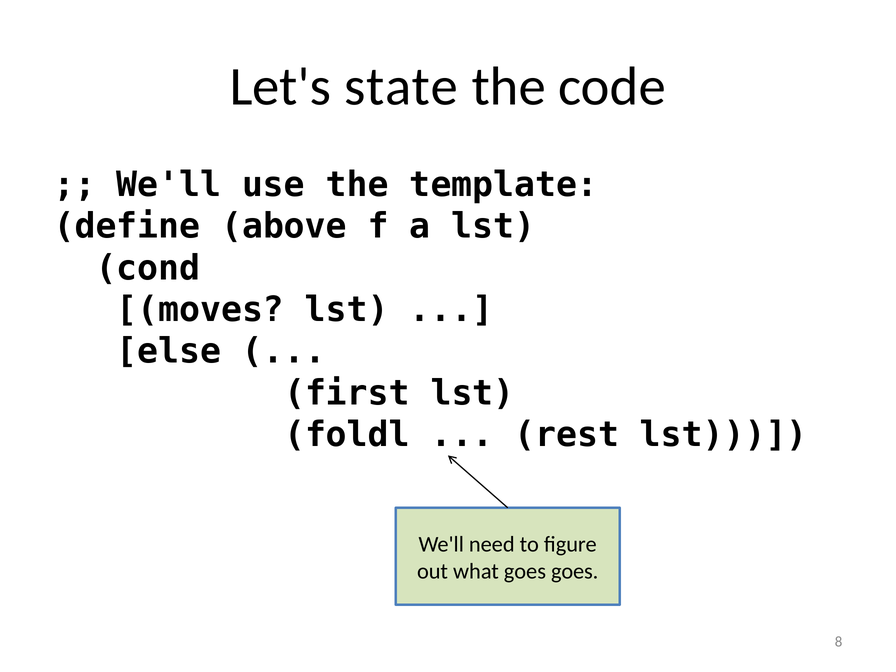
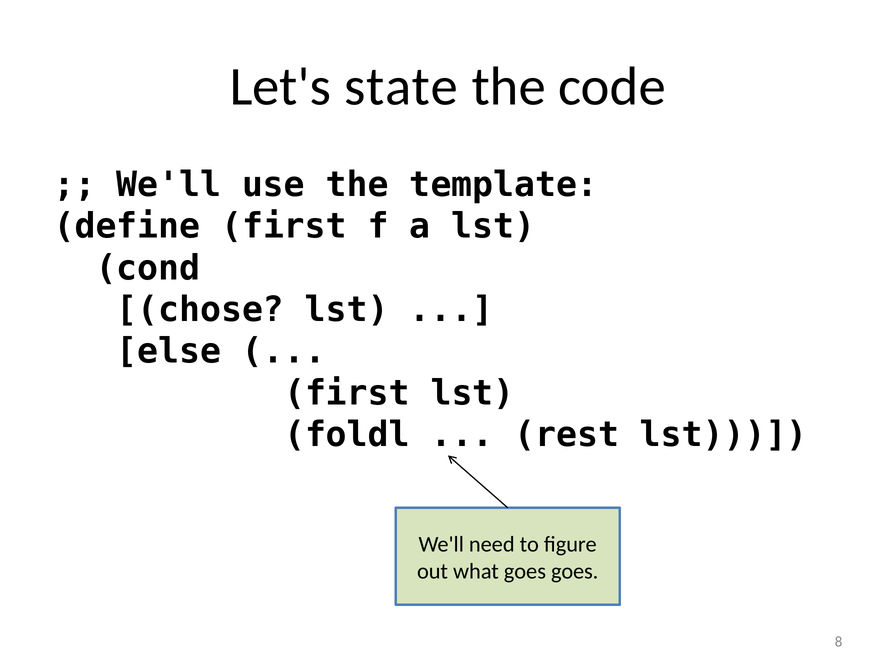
define above: above -> first
moves: moves -> chose
